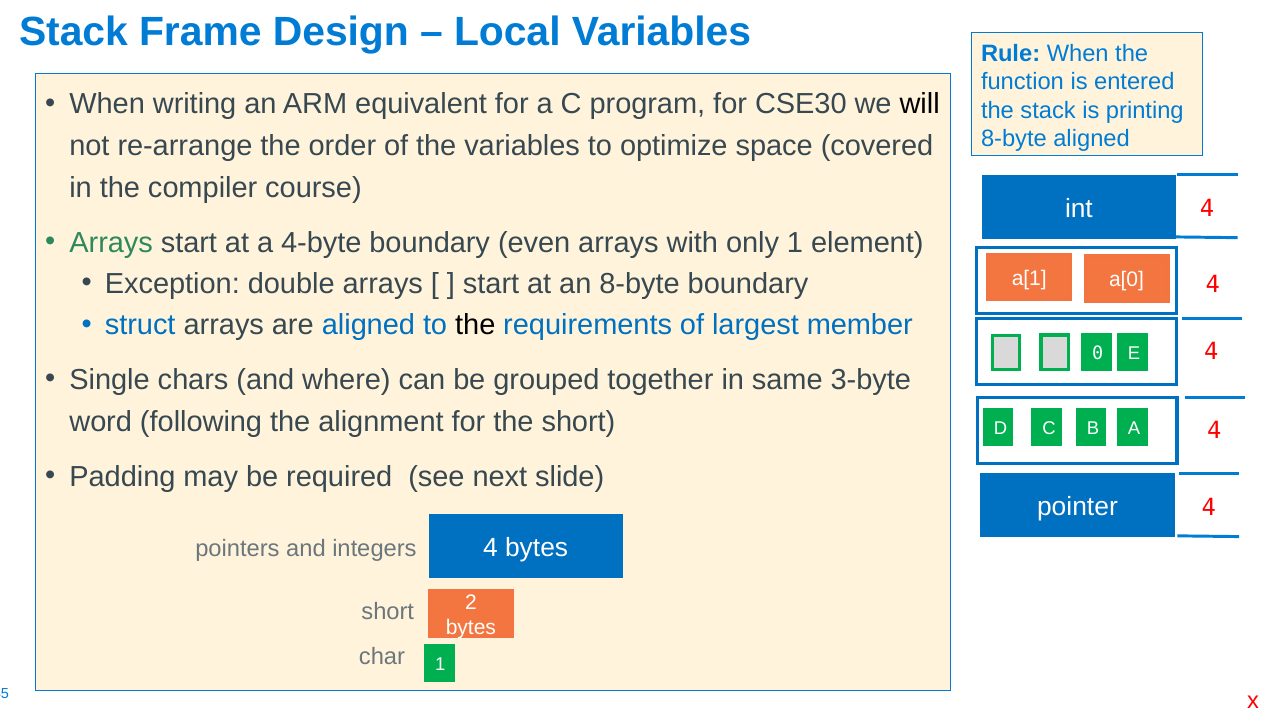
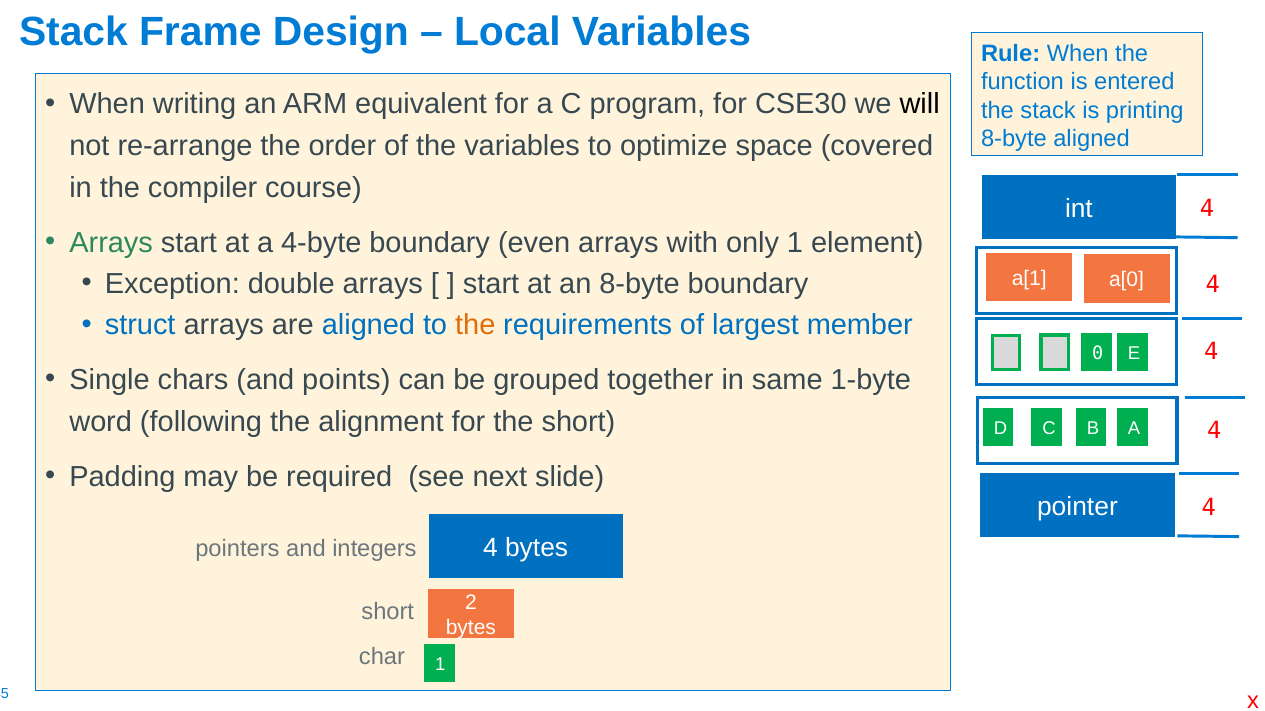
the at (475, 325) colour: black -> orange
where: where -> points
3-byte: 3-byte -> 1-byte
